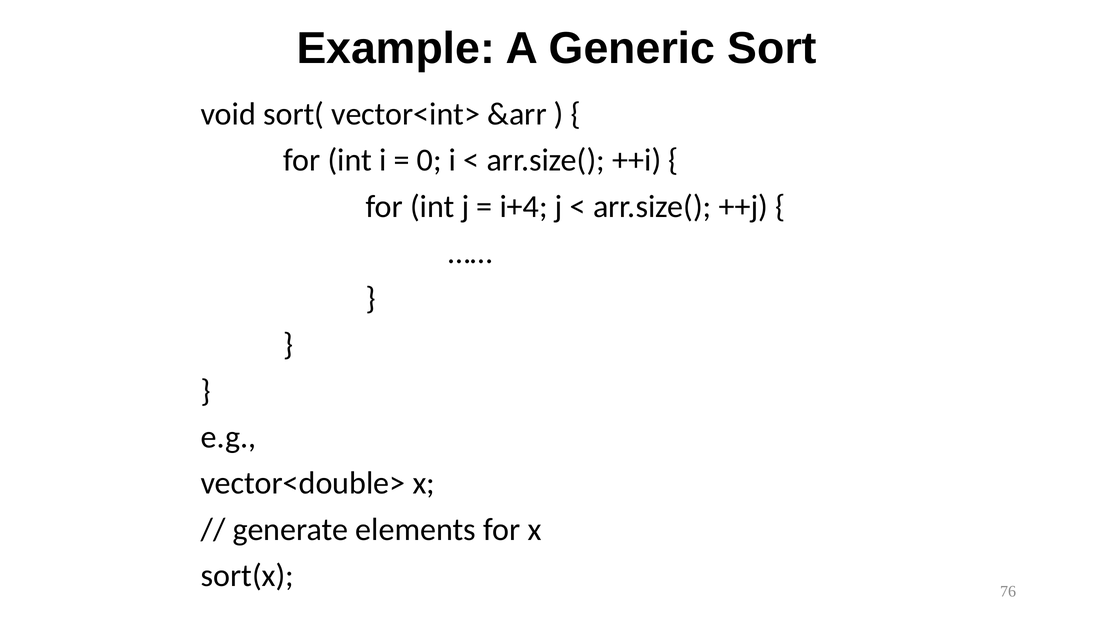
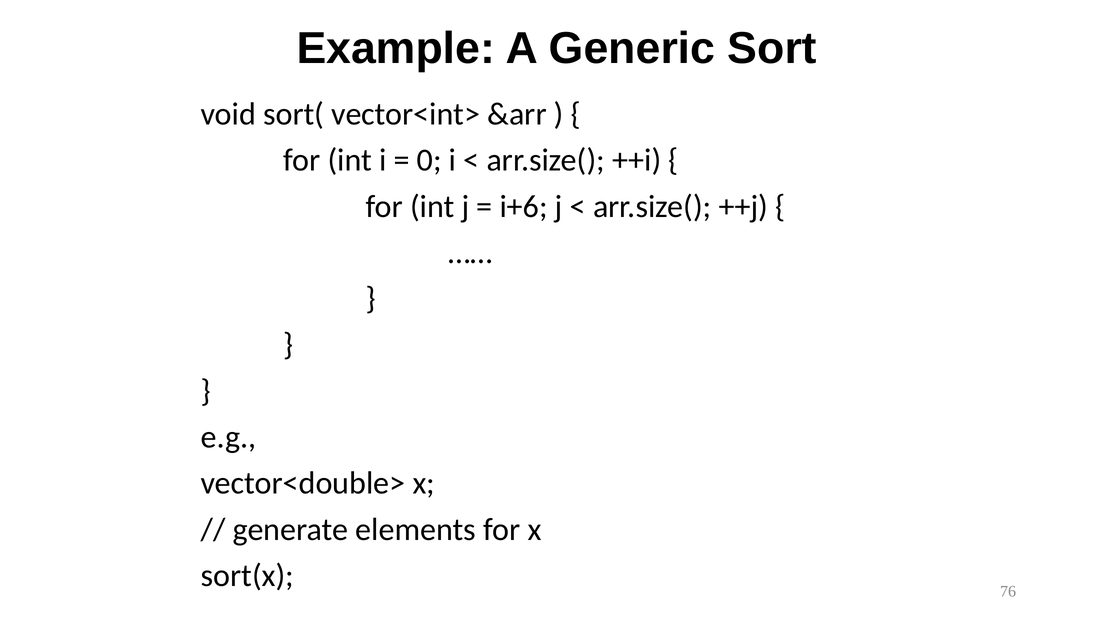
i+4: i+4 -> i+6
